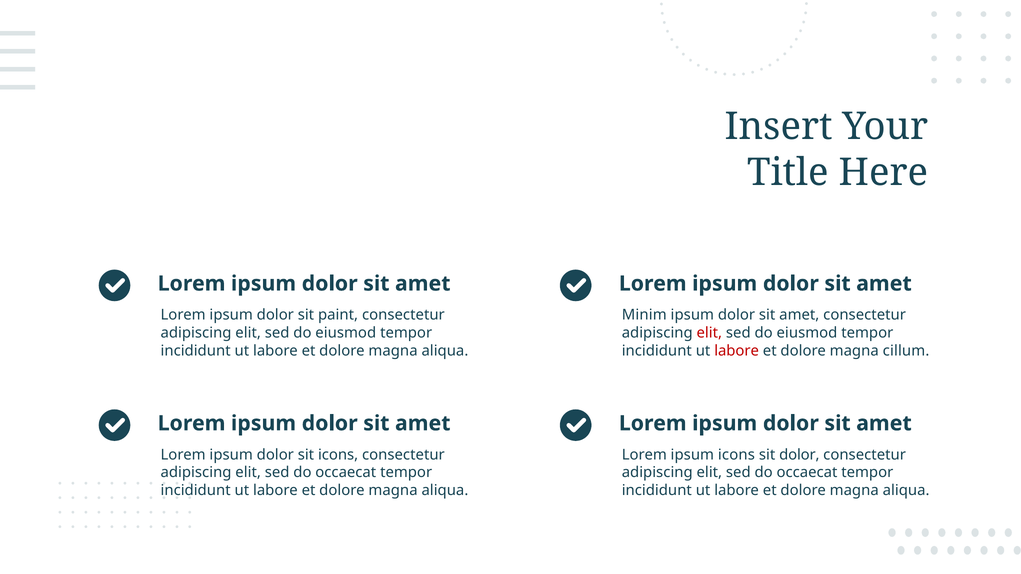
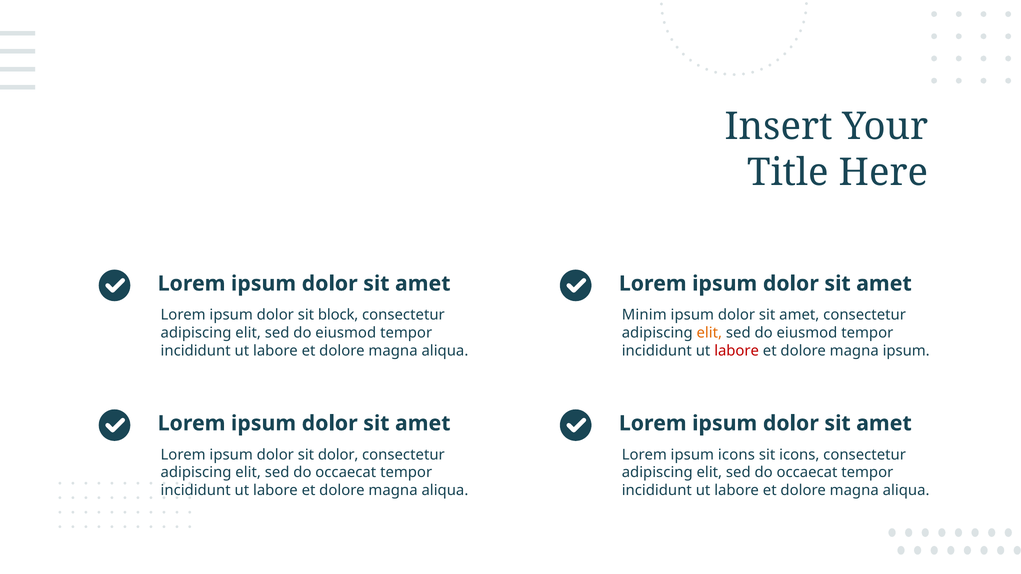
paint: paint -> block
elit at (709, 333) colour: red -> orange
magna cillum: cillum -> ipsum
sit icons: icons -> dolor
sit dolor: dolor -> icons
